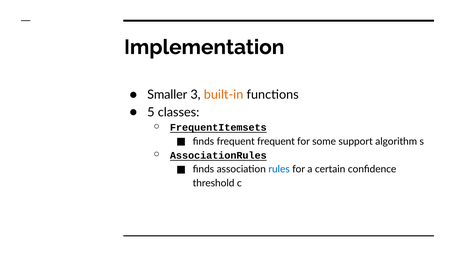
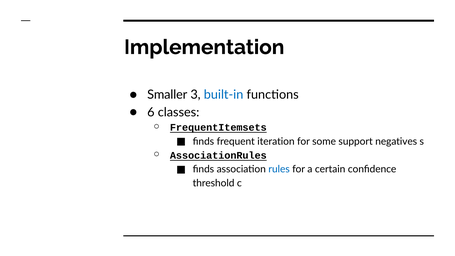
built-in colour: orange -> blue
5: 5 -> 6
frequent frequent: frequent -> iteration
algorithm: algorithm -> negatives
